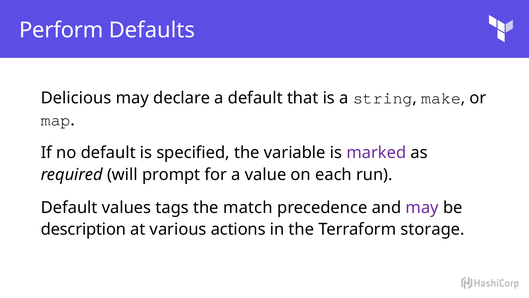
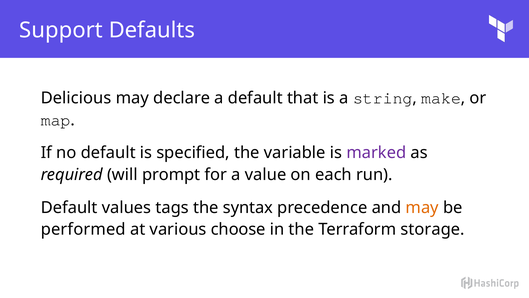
Perform: Perform -> Support
match: match -> syntax
may at (422, 207) colour: purple -> orange
description: description -> performed
actions: actions -> choose
